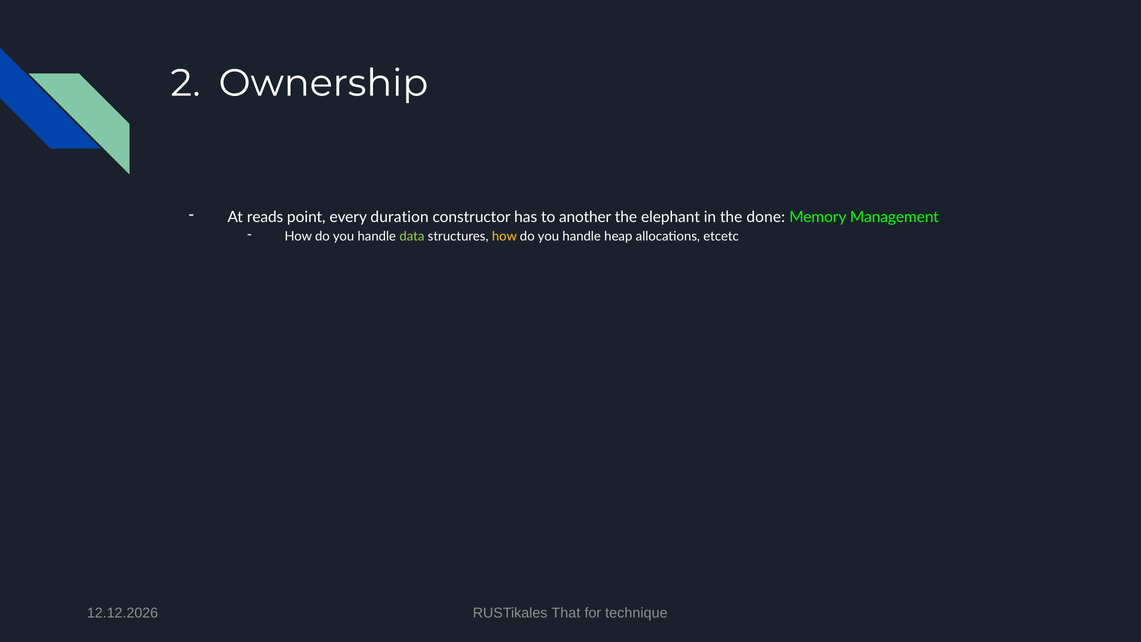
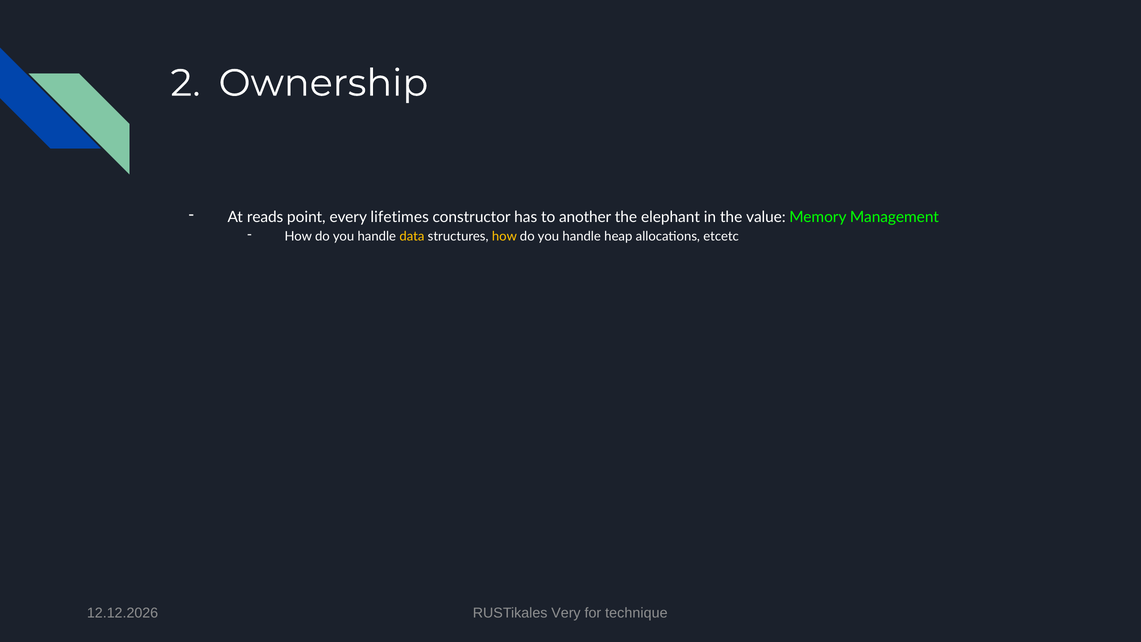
duration: duration -> lifetimes
done: done -> value
data colour: light green -> yellow
That: That -> Very
